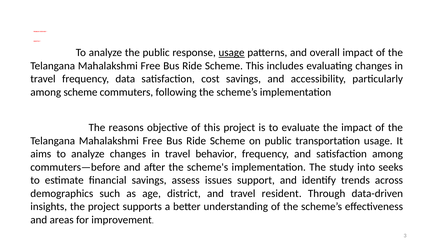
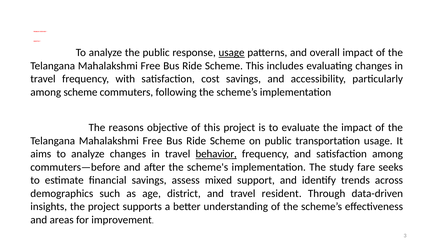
data: data -> with
behavior underline: none -> present
into: into -> fare
issues: issues -> mixed
